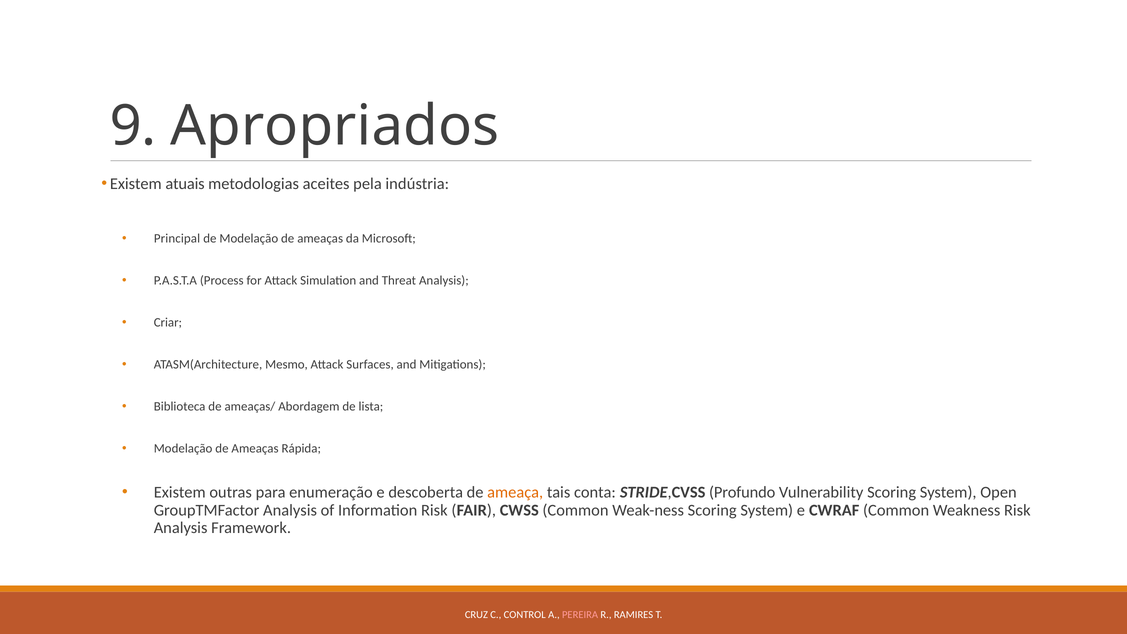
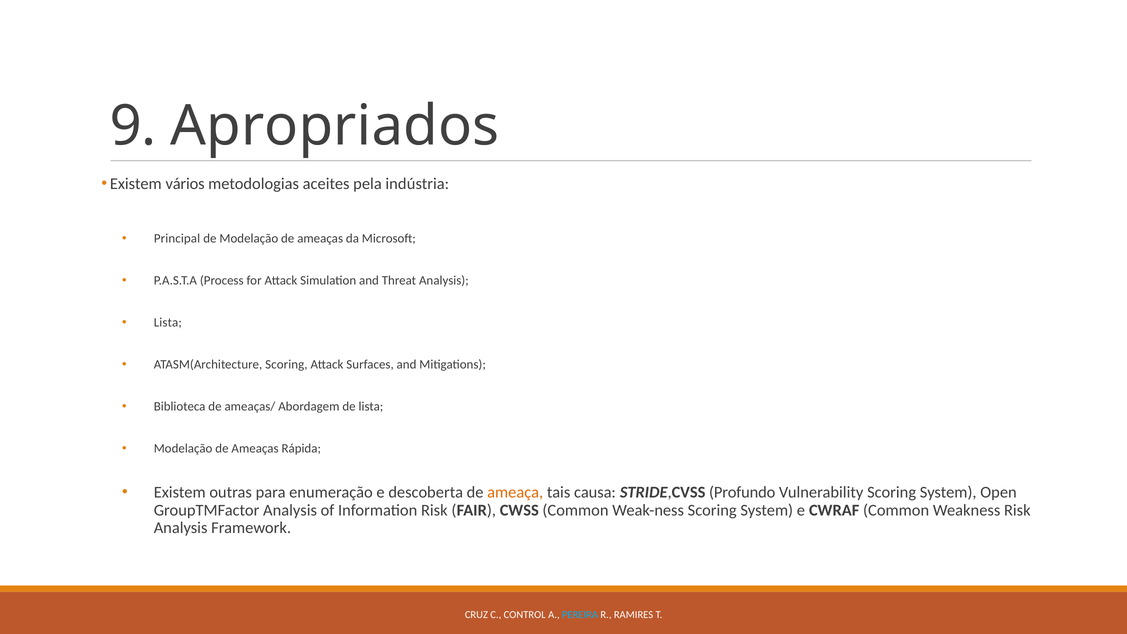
atuais: atuais -> vários
Criar at (168, 322): Criar -> Lista
ATASM(Architecture Mesmo: Mesmo -> Scoring
conta: conta -> causa
PEREIRA colour: pink -> light blue
